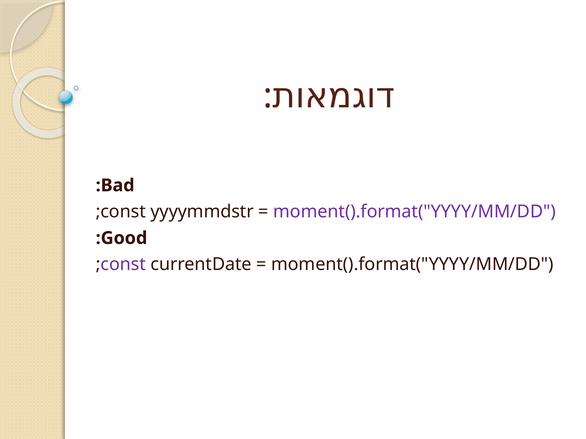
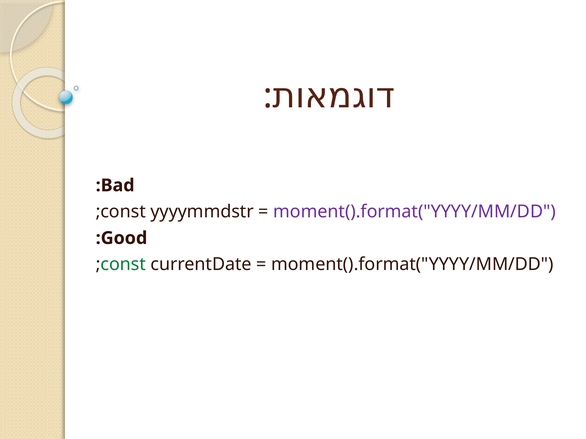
const at (123, 265) colour: purple -> green
